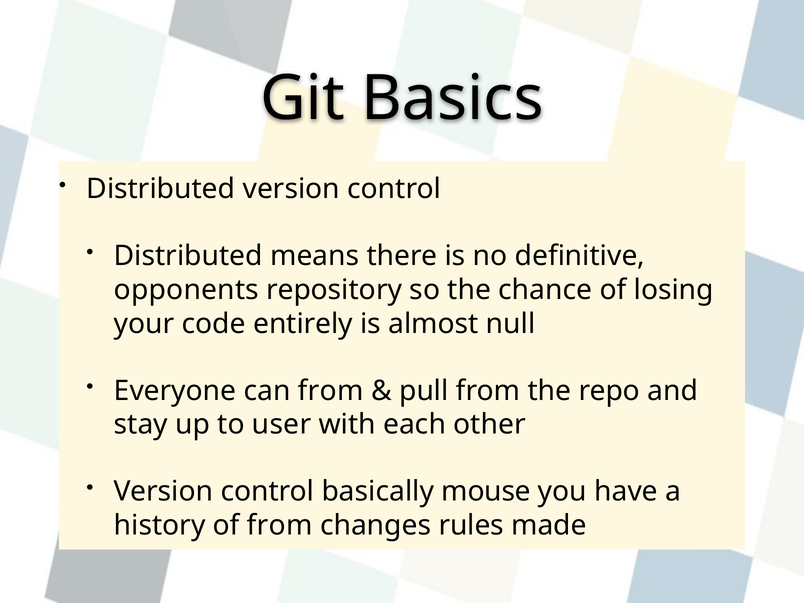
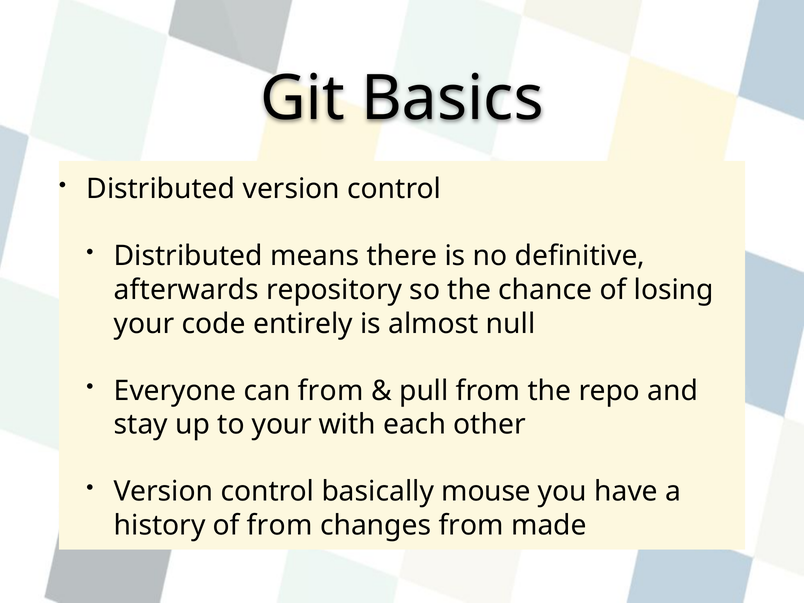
opponents: opponents -> afterwards
to user: user -> your
changes rules: rules -> from
